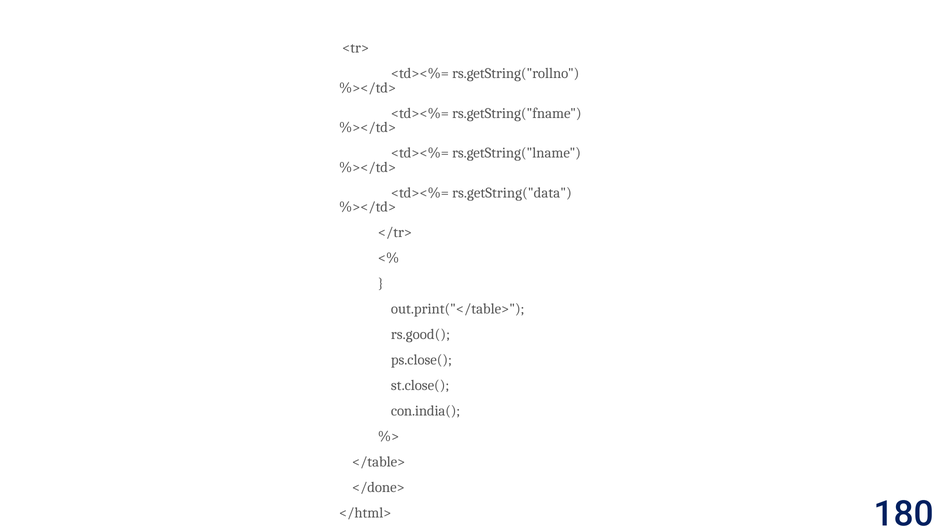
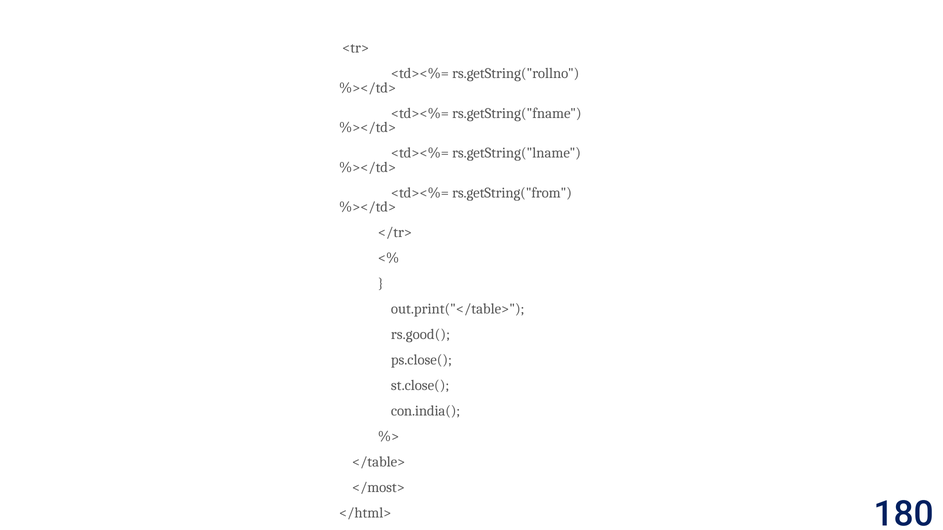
rs.getString("data: rs.getString("data -> rs.getString("from
</done>: </done> -> </most>
